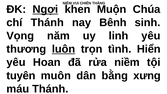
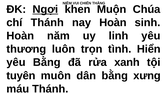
nay Bênh: Bênh -> Hoàn
Vọng at (20, 36): Vọng -> Hoàn
luôn underline: present -> none
yêu Hoan: Hoan -> Bằng
rửa niềm: niềm -> xanh
